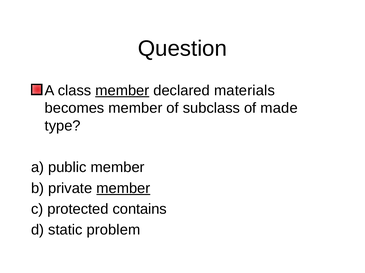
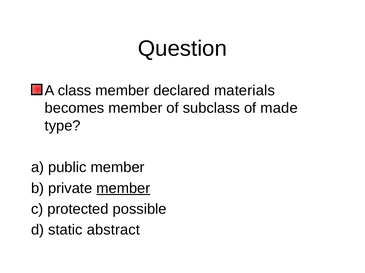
member at (122, 91) underline: present -> none
contains: contains -> possible
problem: problem -> abstract
